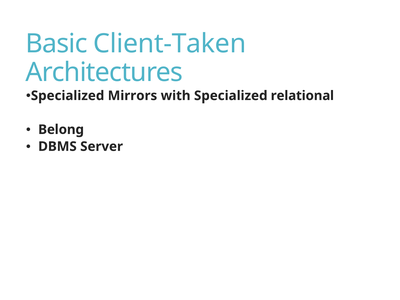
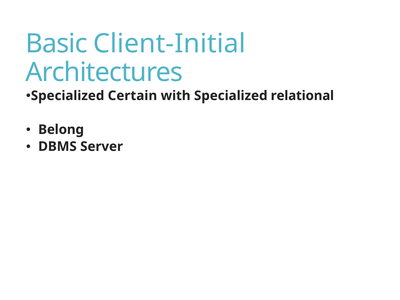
Client-Taken: Client-Taken -> Client-Initial
Mirrors: Mirrors -> Certain
